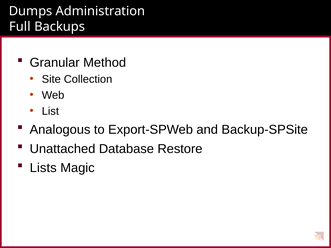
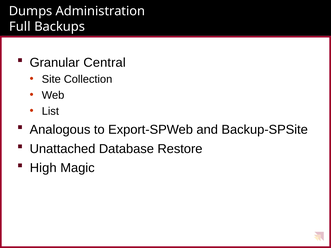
Method: Method -> Central
Lists: Lists -> High
